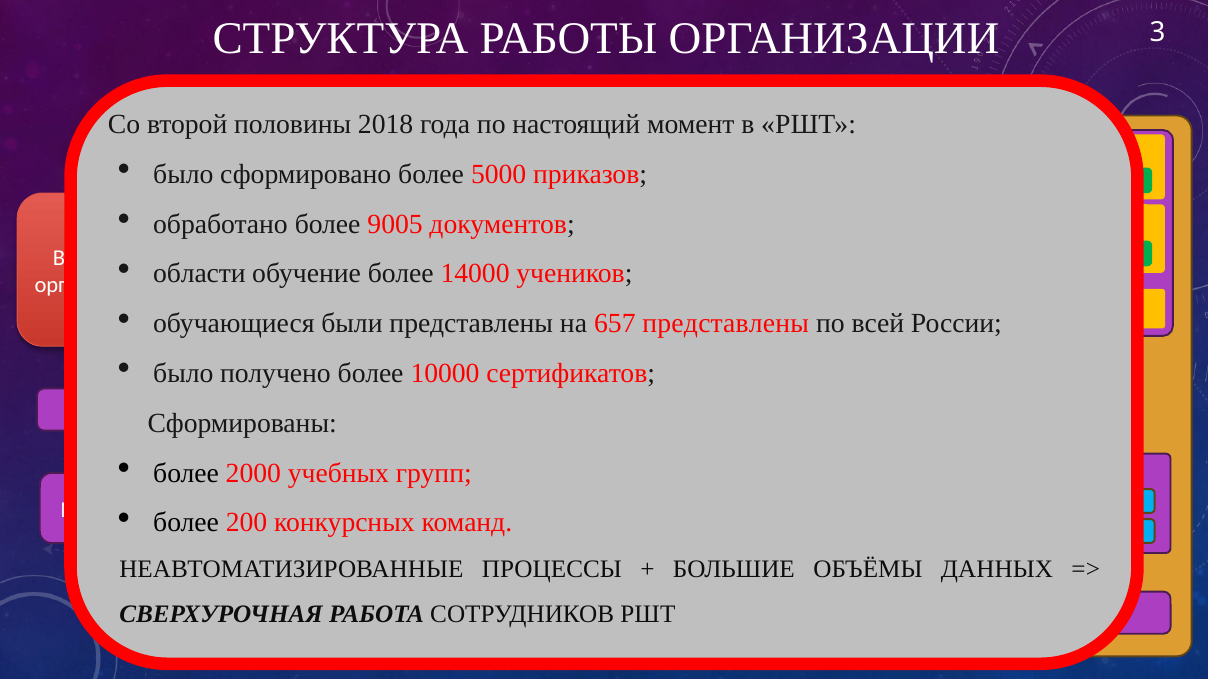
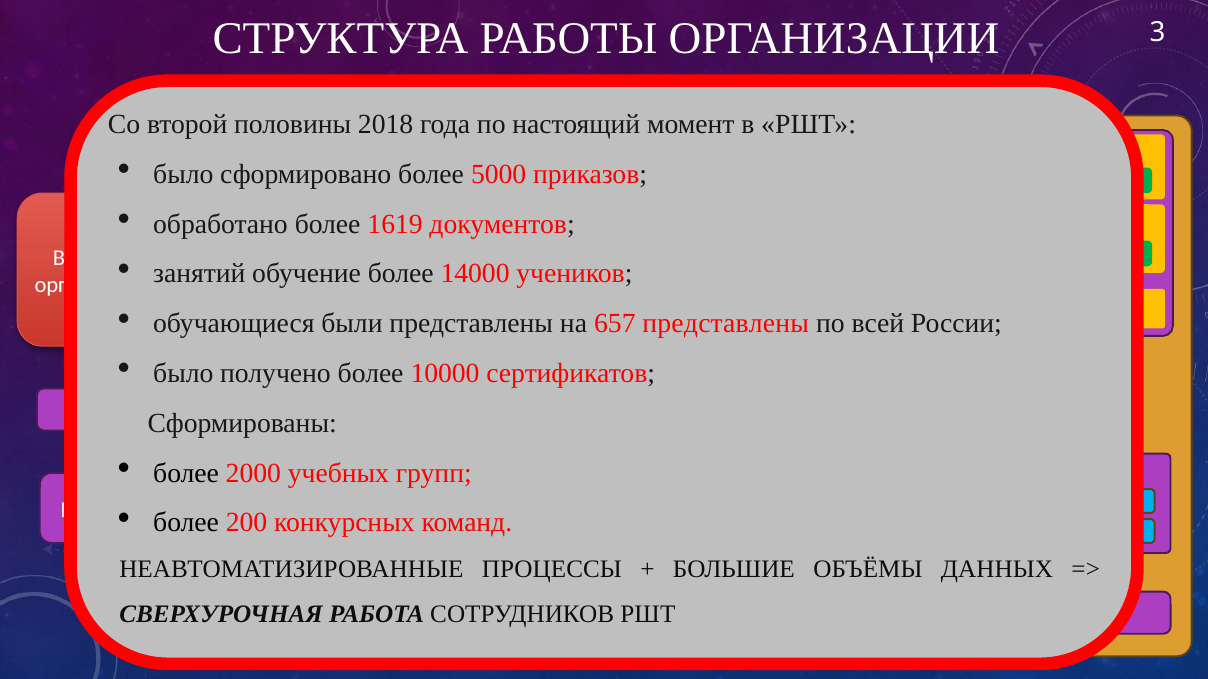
9005: 9005 -> 1619
области: области -> занятий
